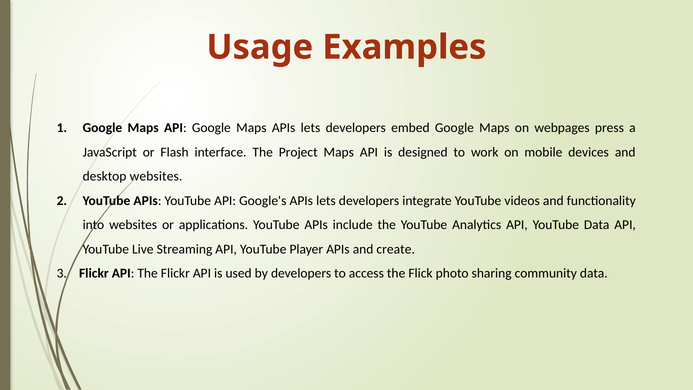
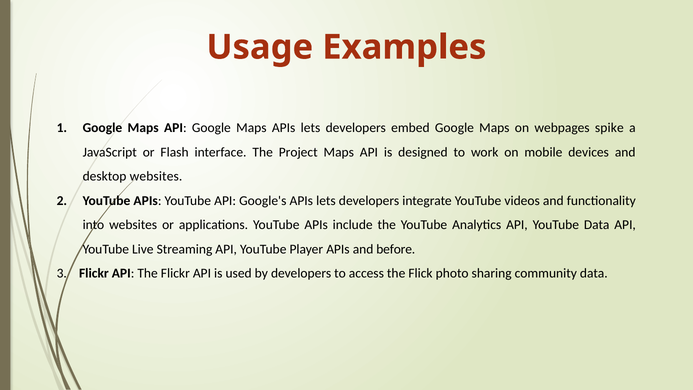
press: press -> spike
create: create -> before
